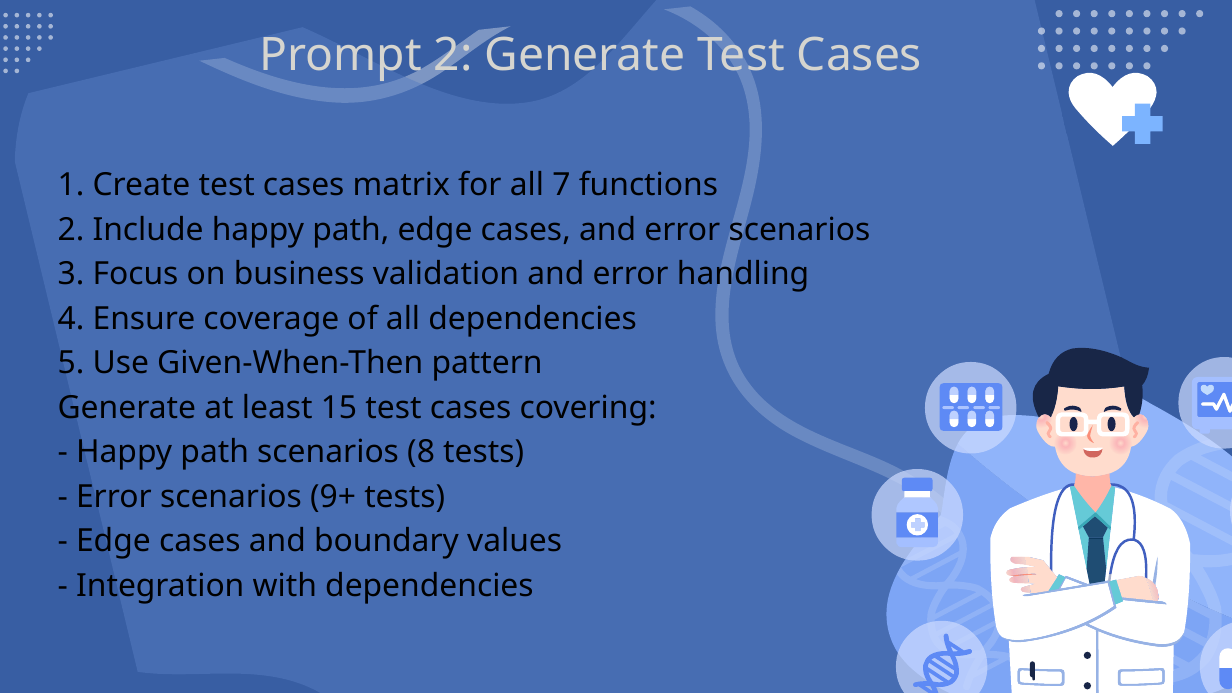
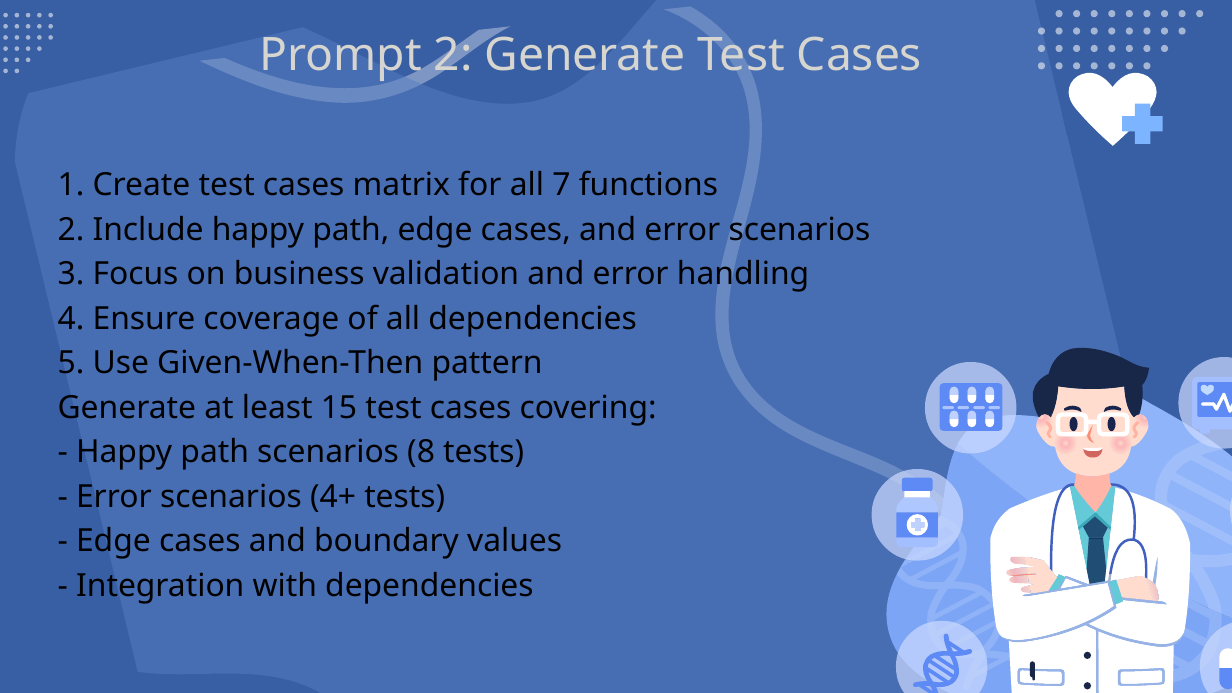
9+: 9+ -> 4+
